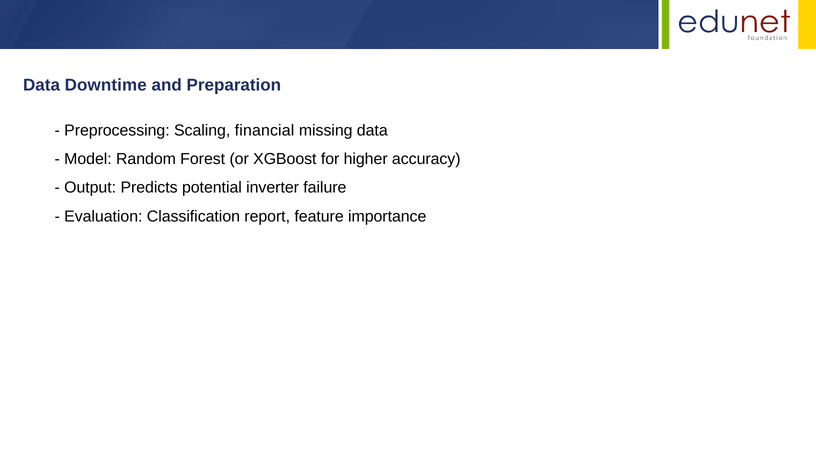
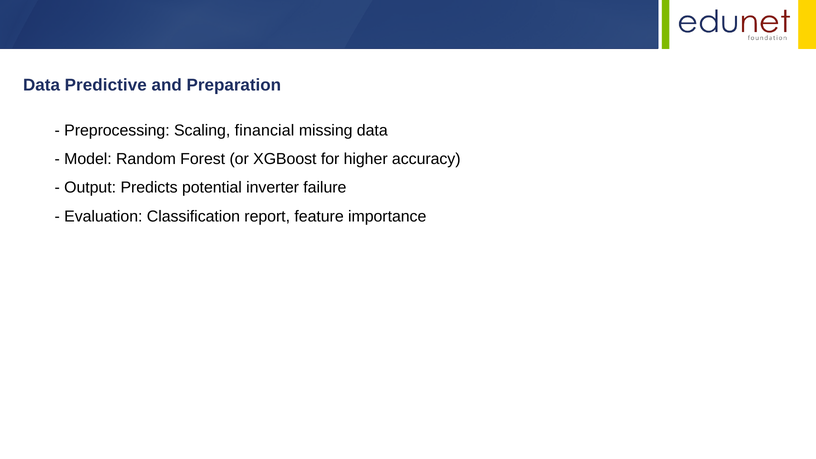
Downtime: Downtime -> Predictive
